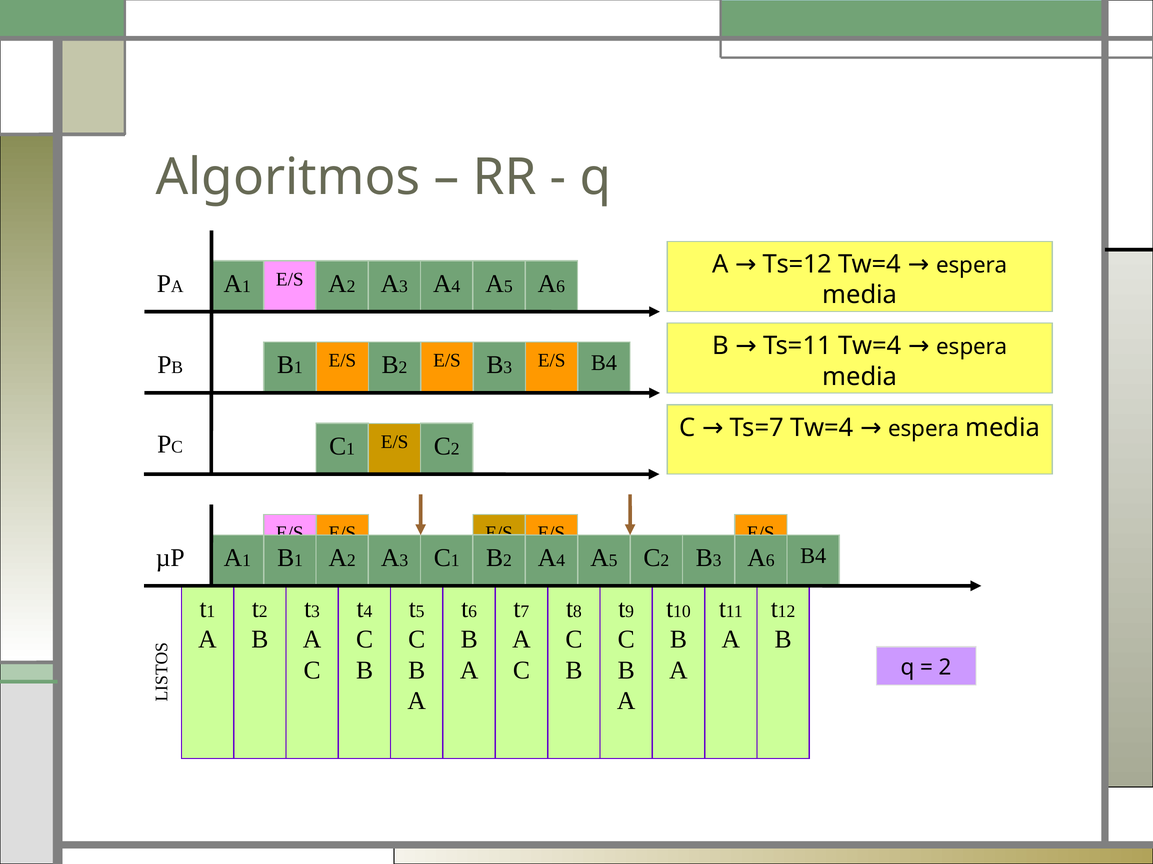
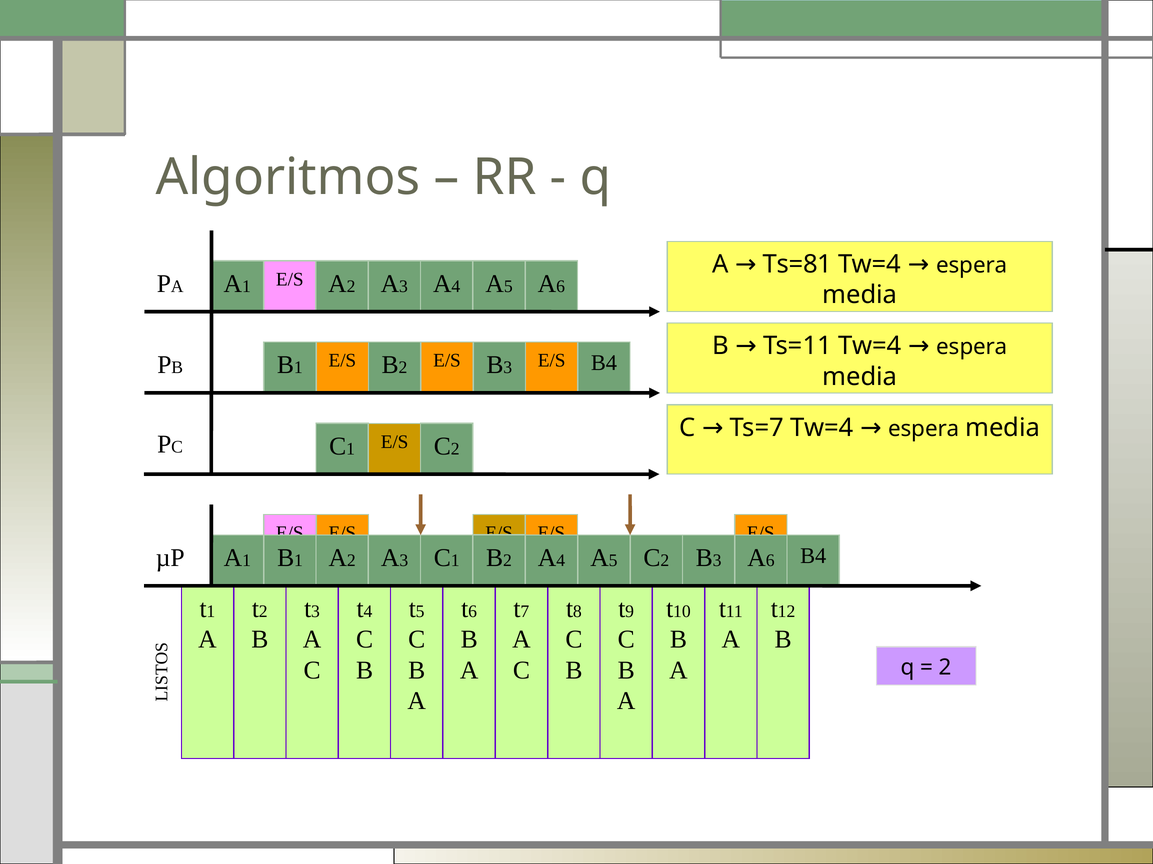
Ts=12: Ts=12 -> Ts=81
